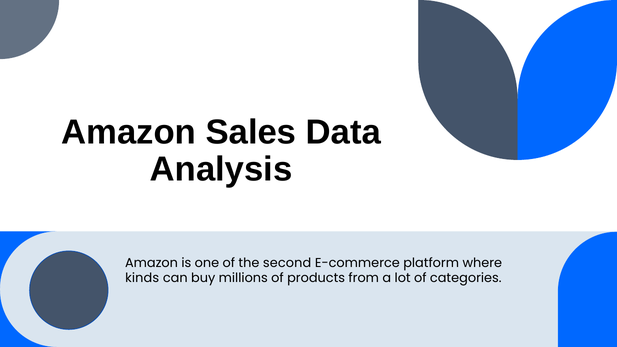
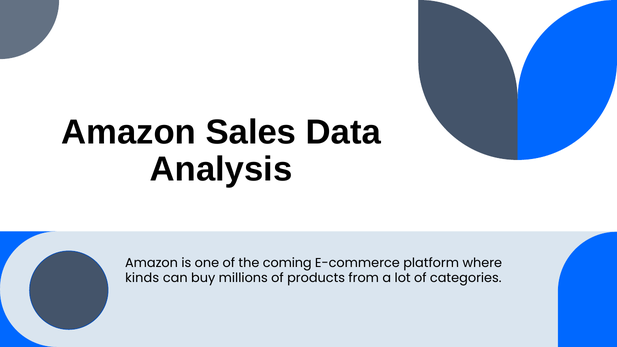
second: second -> coming
